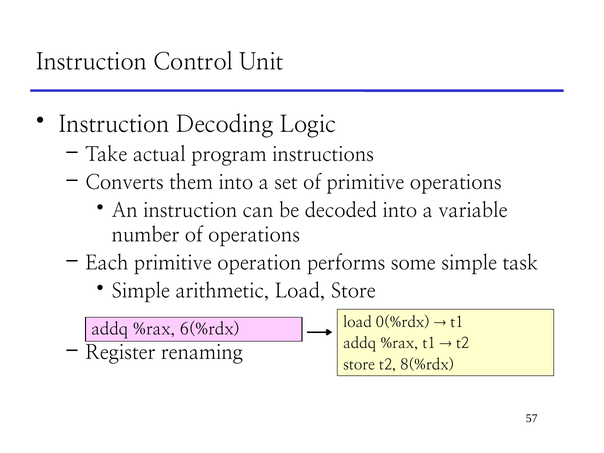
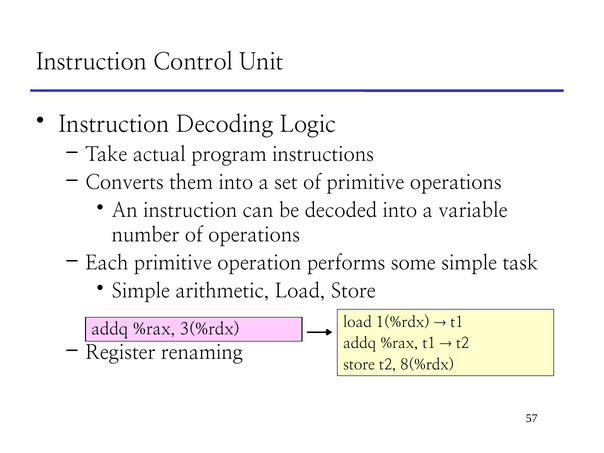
0(%rdx: 0(%rdx -> 1(%rdx
6(%rdx: 6(%rdx -> 3(%rdx
